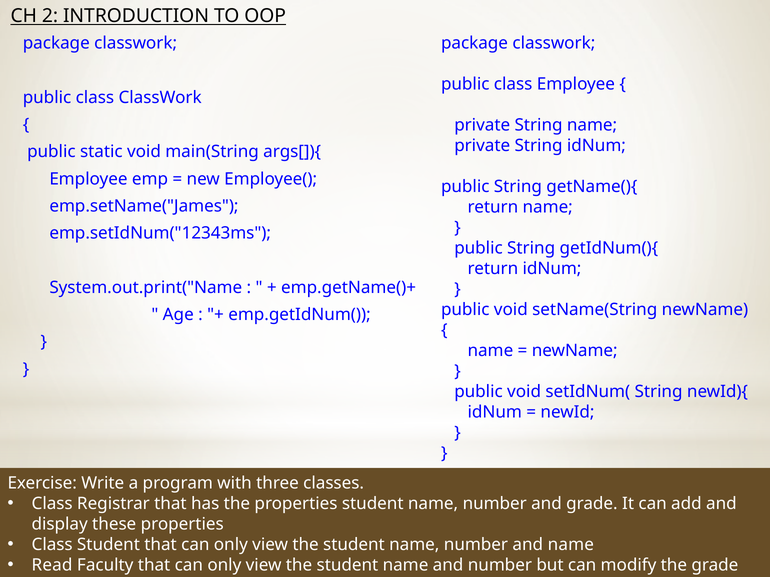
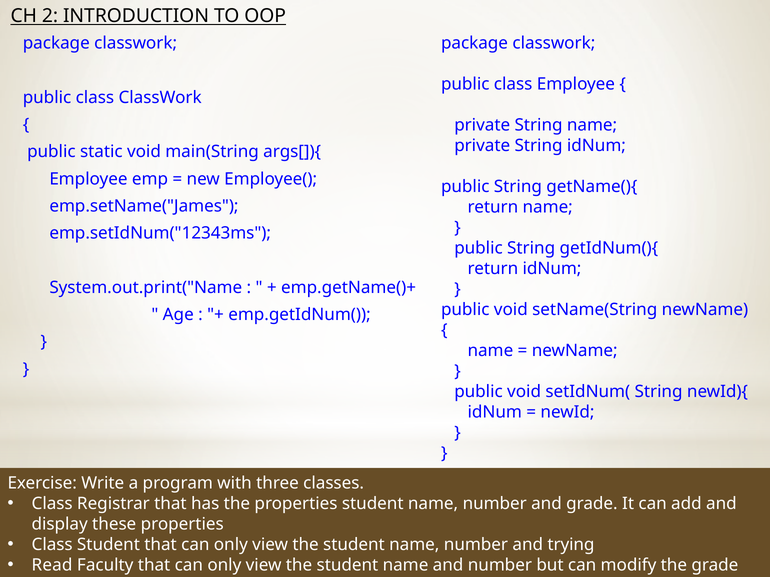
and name: name -> trying
